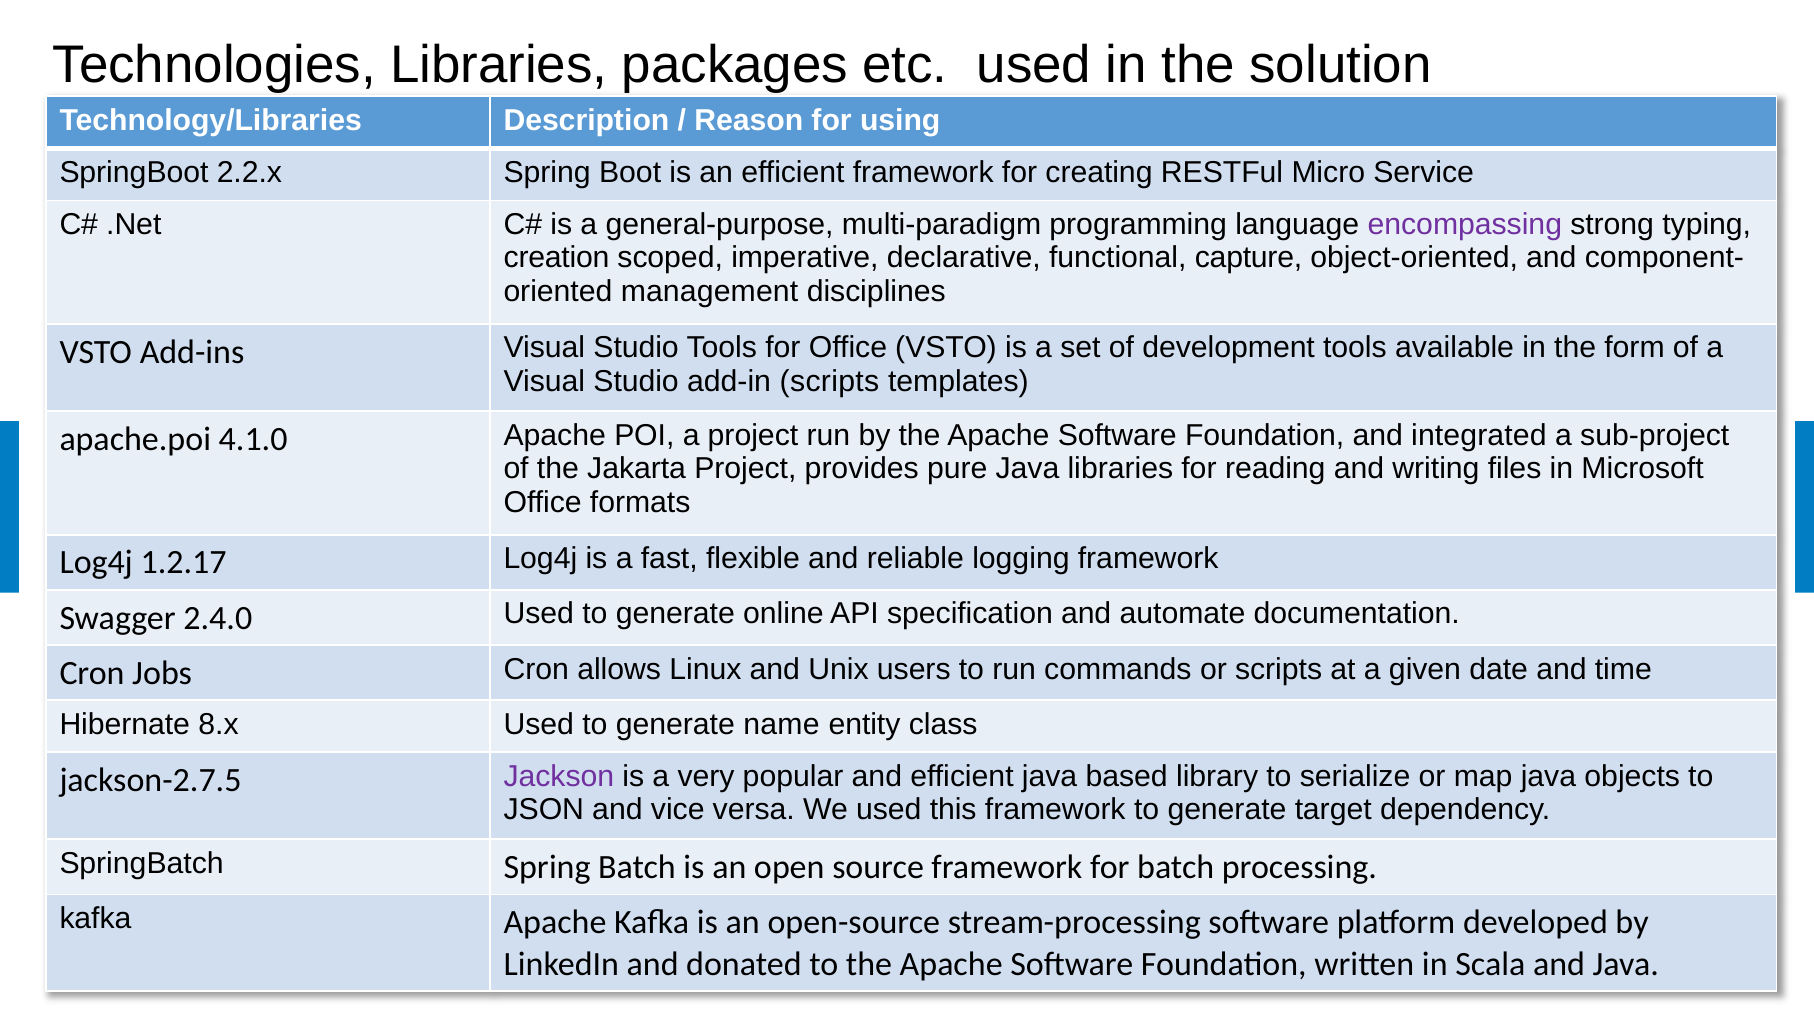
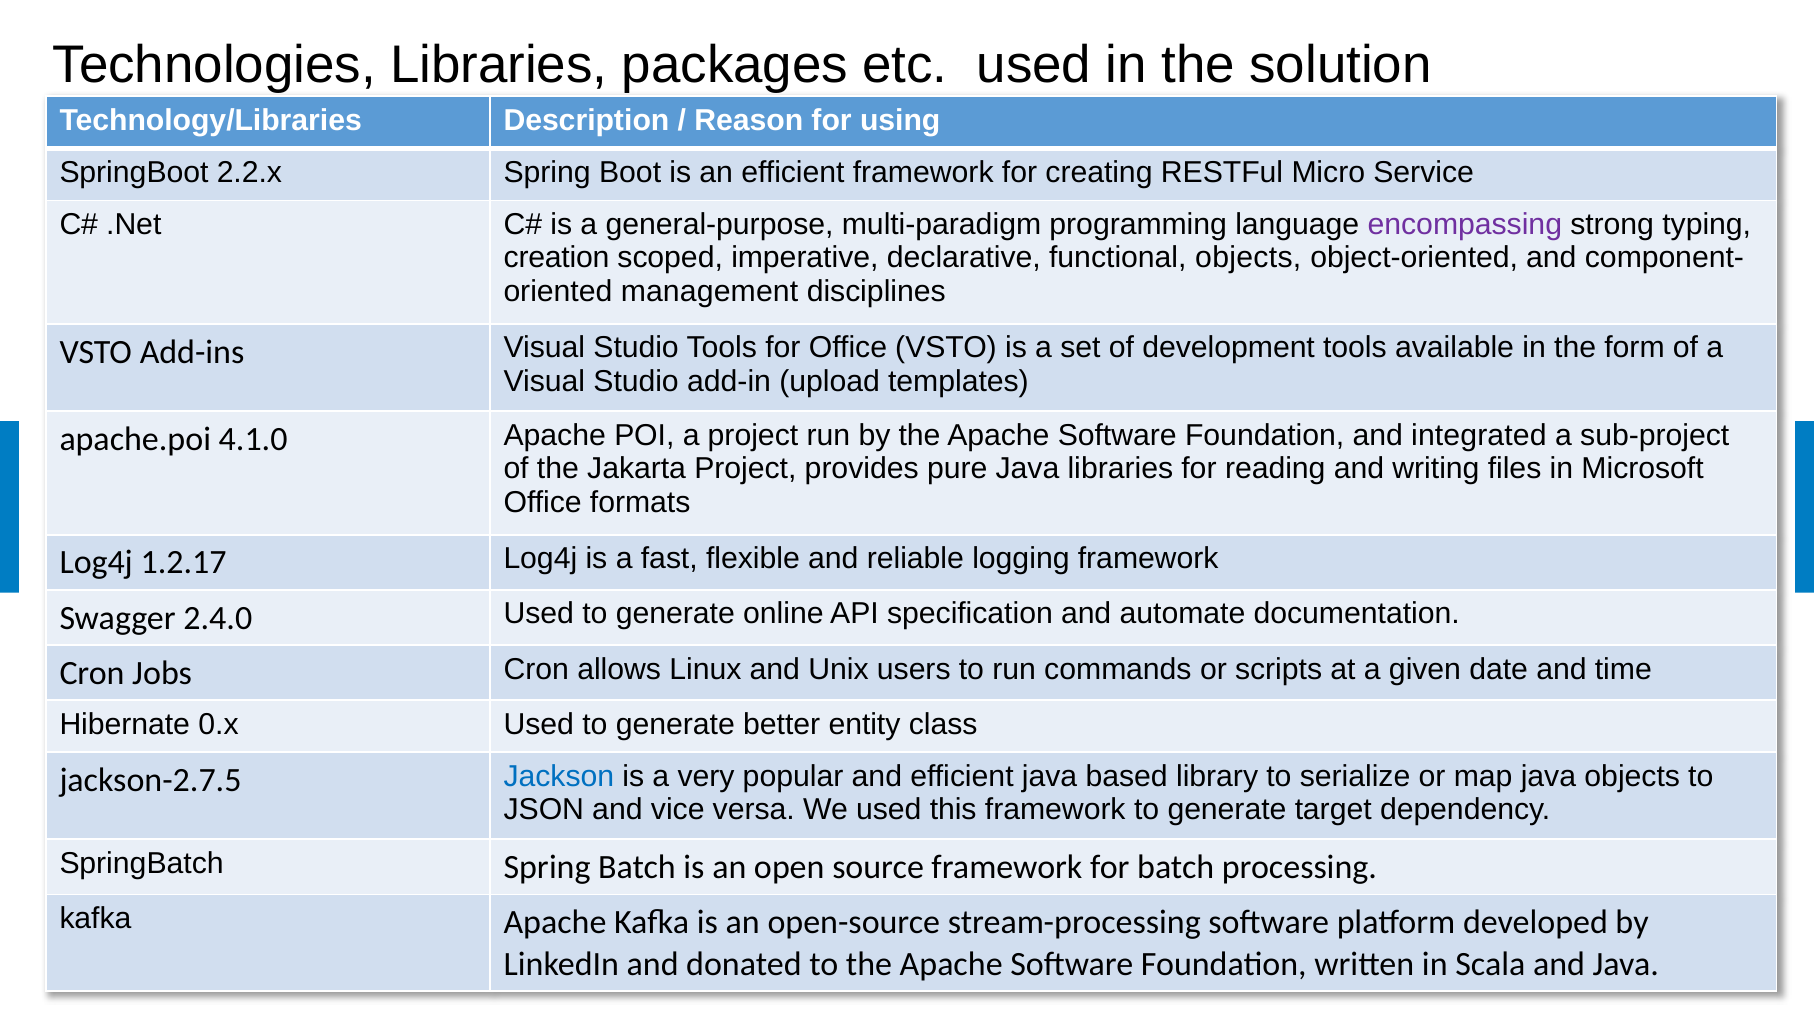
functional capture: capture -> objects
add-in scripts: scripts -> upload
8.x: 8.x -> 0.x
name: name -> better
Jackson colour: purple -> blue
